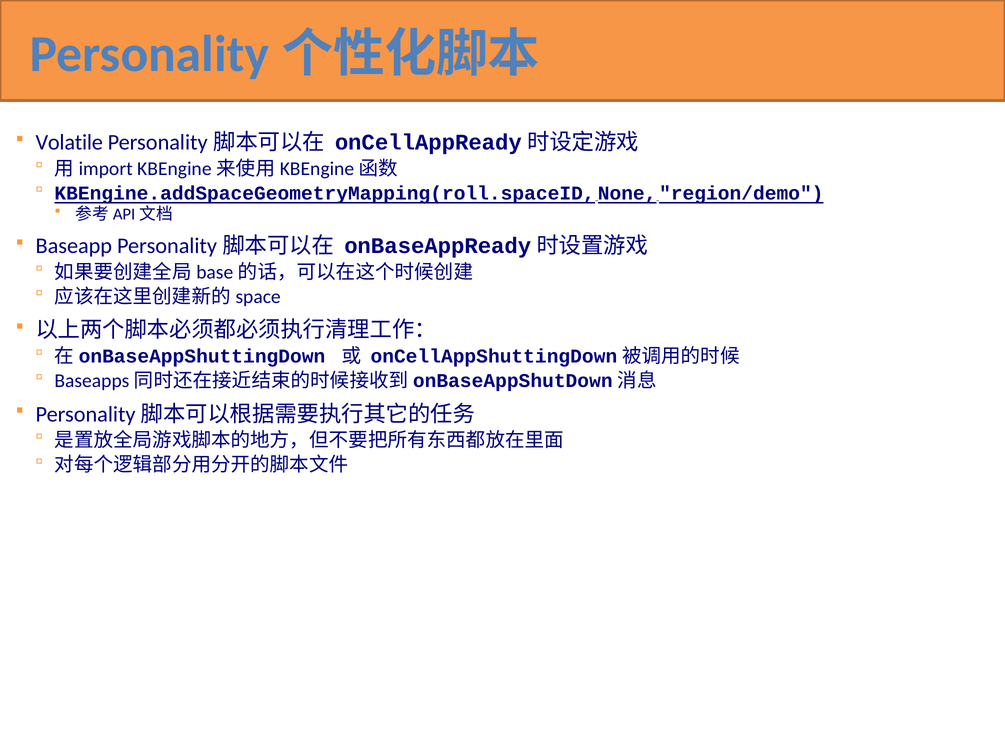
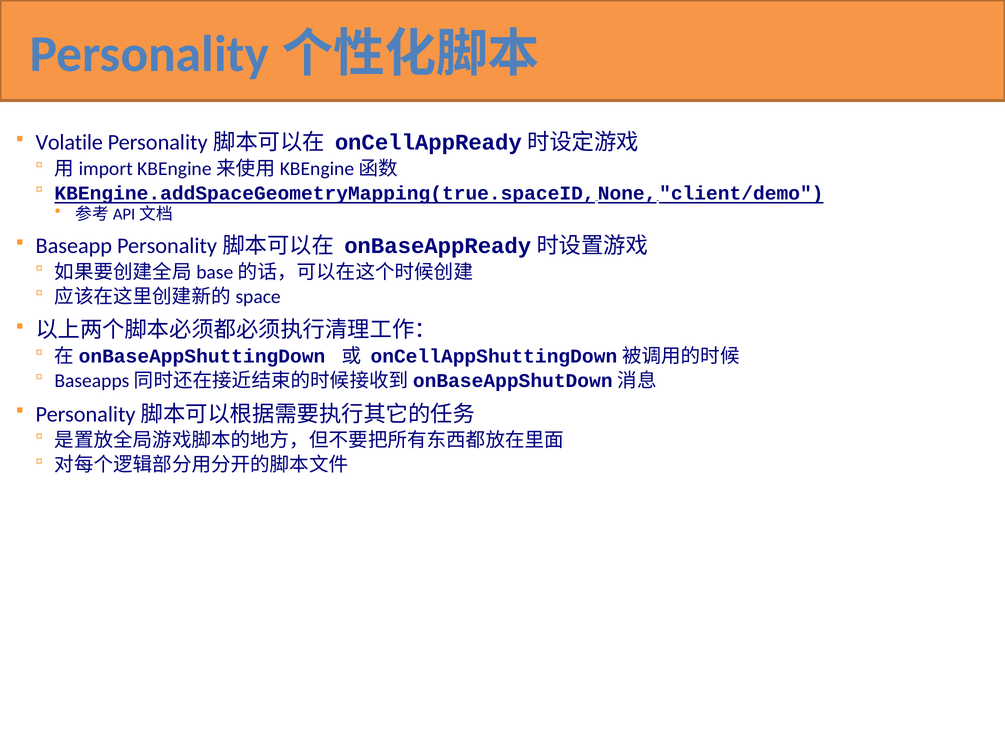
KBEngine.addSpaceGeometryMapping(roll.spaceID: KBEngine.addSpaceGeometryMapping(roll.spaceID -> KBEngine.addSpaceGeometryMapping(true.spaceID
region/demo: region/demo -> client/demo
